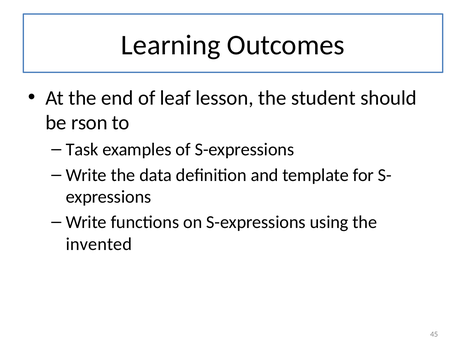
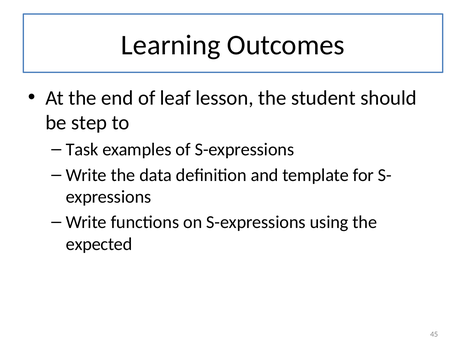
rson: rson -> step
invented: invented -> expected
